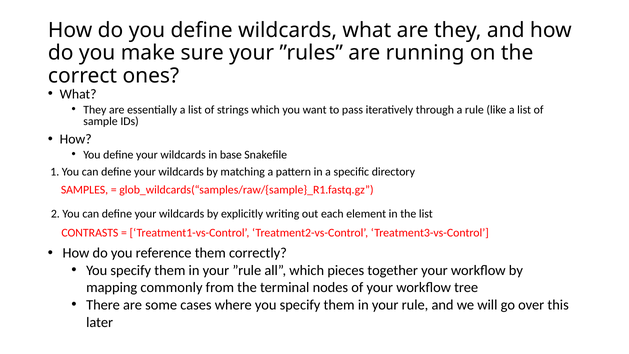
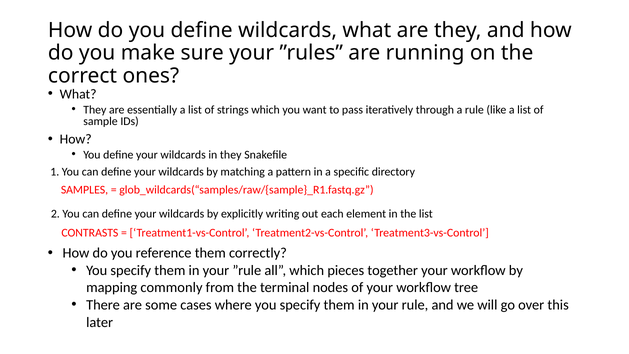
in base: base -> they
